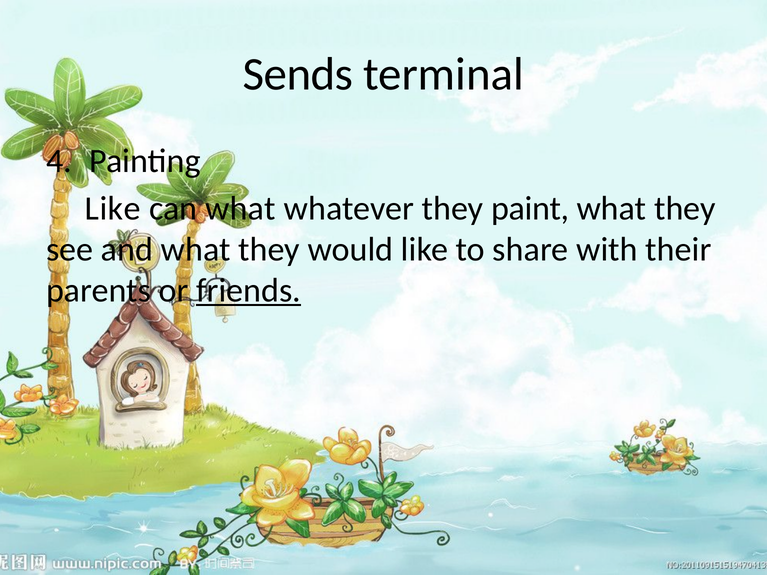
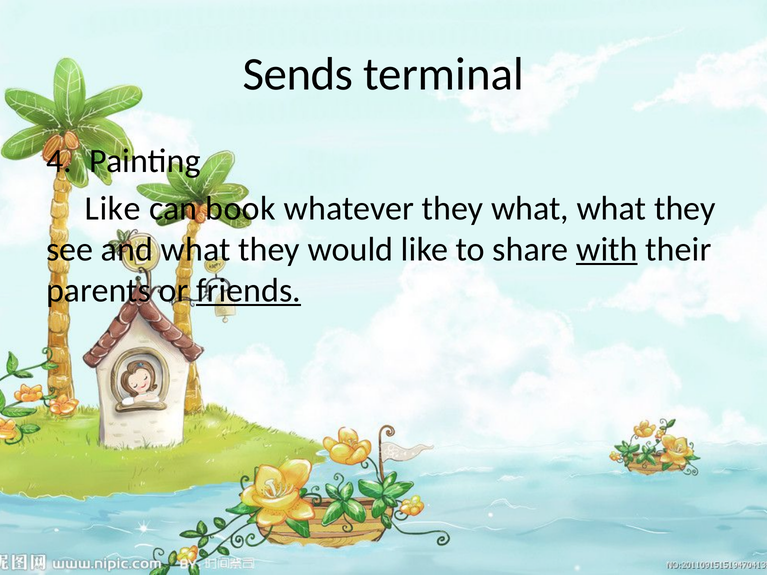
can what: what -> book
they paint: paint -> what
with underline: none -> present
